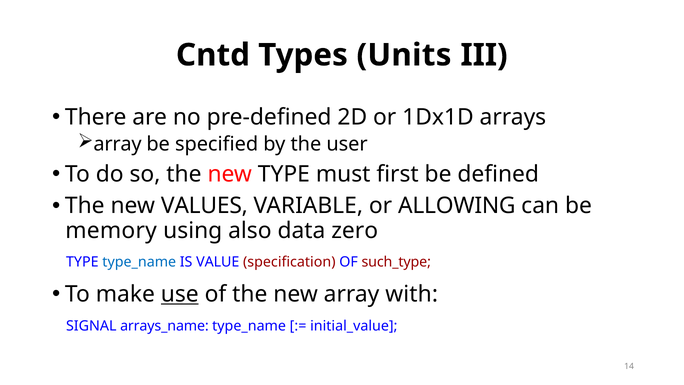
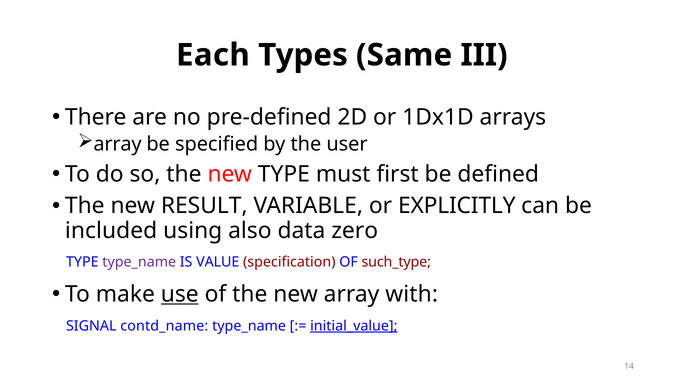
Cntd: Cntd -> Each
Units: Units -> Same
VALUES: VALUES -> RESULT
ALLOWING: ALLOWING -> EXPLICITLY
memory: memory -> included
type_name at (139, 262) colour: blue -> purple
arrays_name: arrays_name -> contd_name
initial_value underline: none -> present
